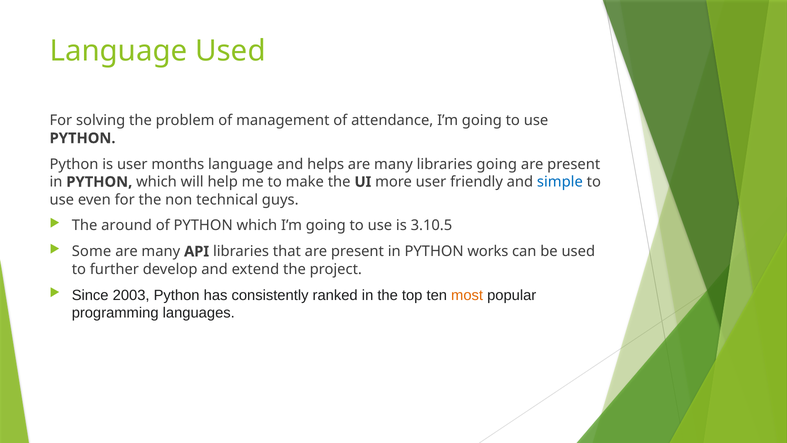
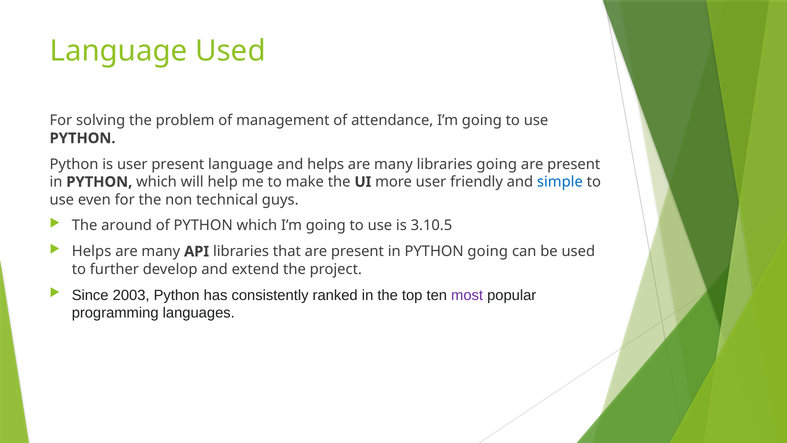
user months: months -> present
Some at (92, 251): Some -> Helps
PYTHON works: works -> going
most colour: orange -> purple
